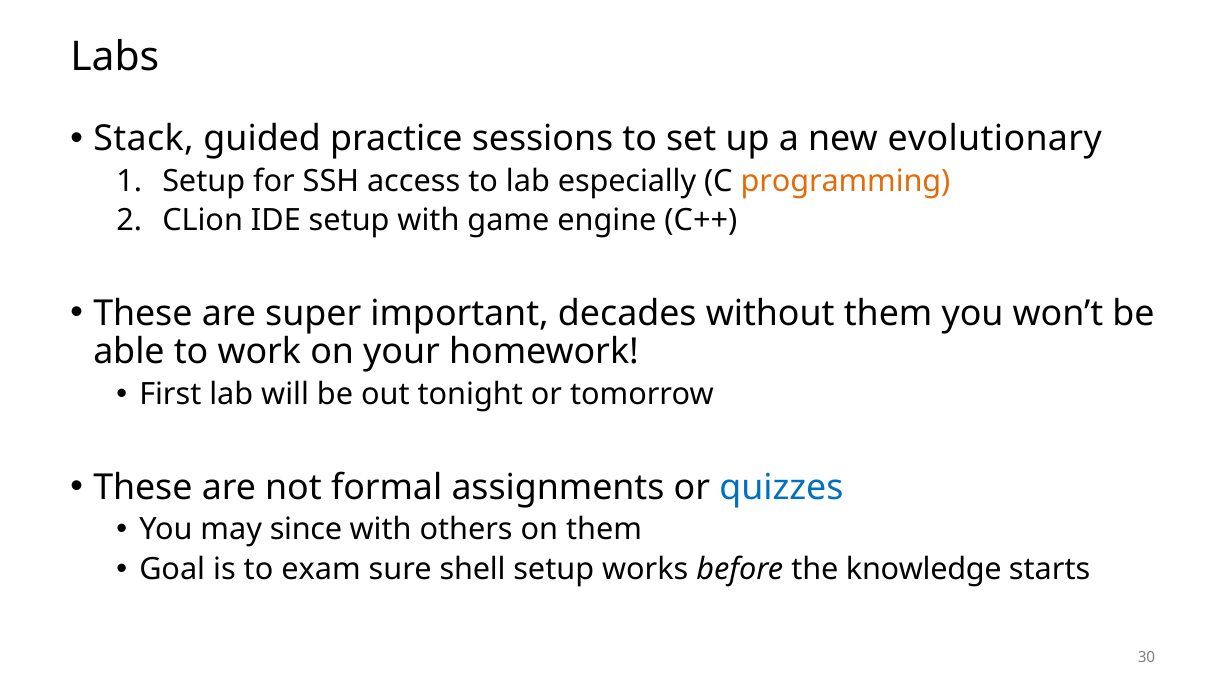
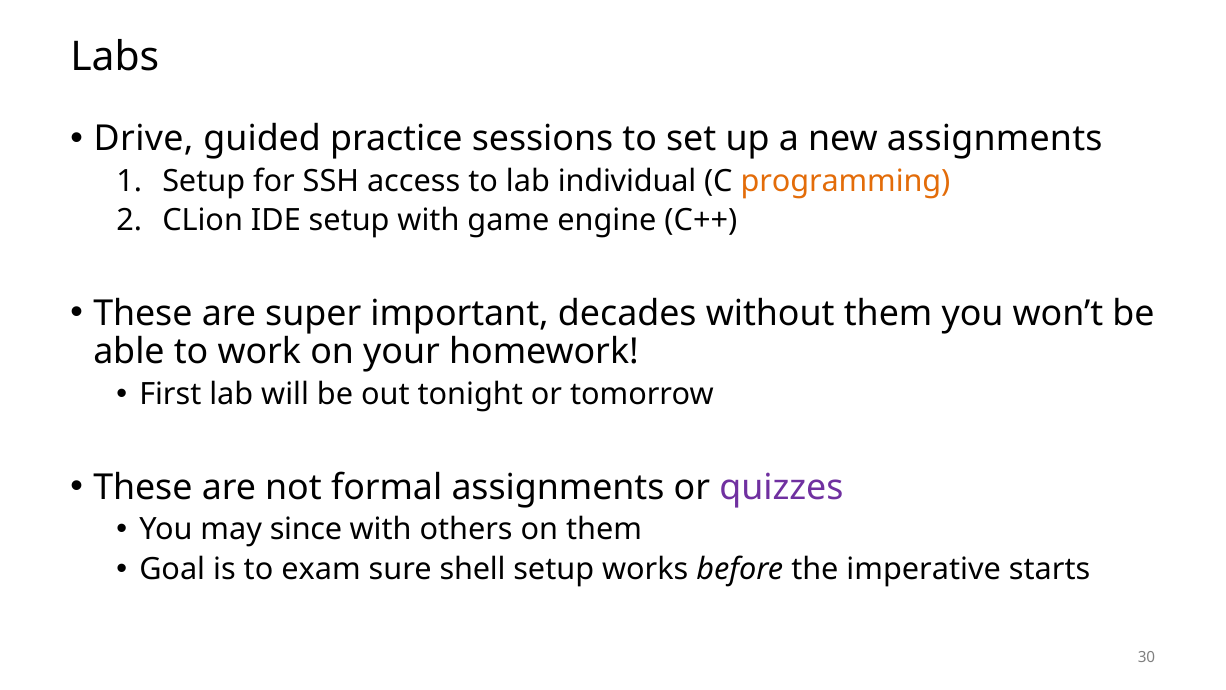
Stack: Stack -> Drive
new evolutionary: evolutionary -> assignments
especially: especially -> individual
quizzes colour: blue -> purple
knowledge: knowledge -> imperative
